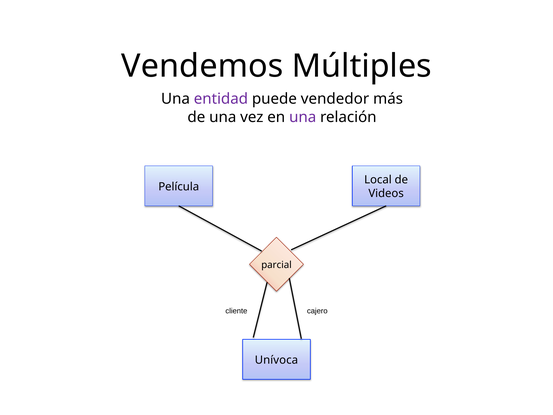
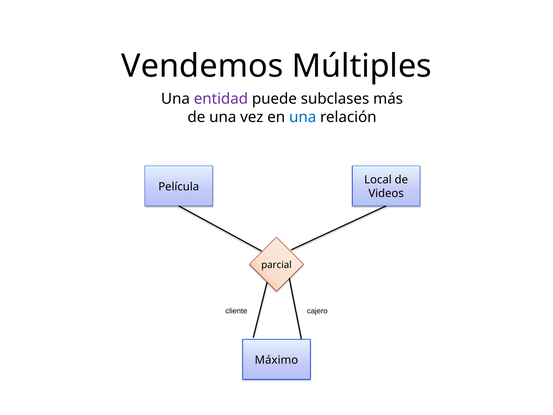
vendedor: vendedor -> subclases
una at (303, 117) colour: purple -> blue
Unívoca: Unívoca -> Máximo
